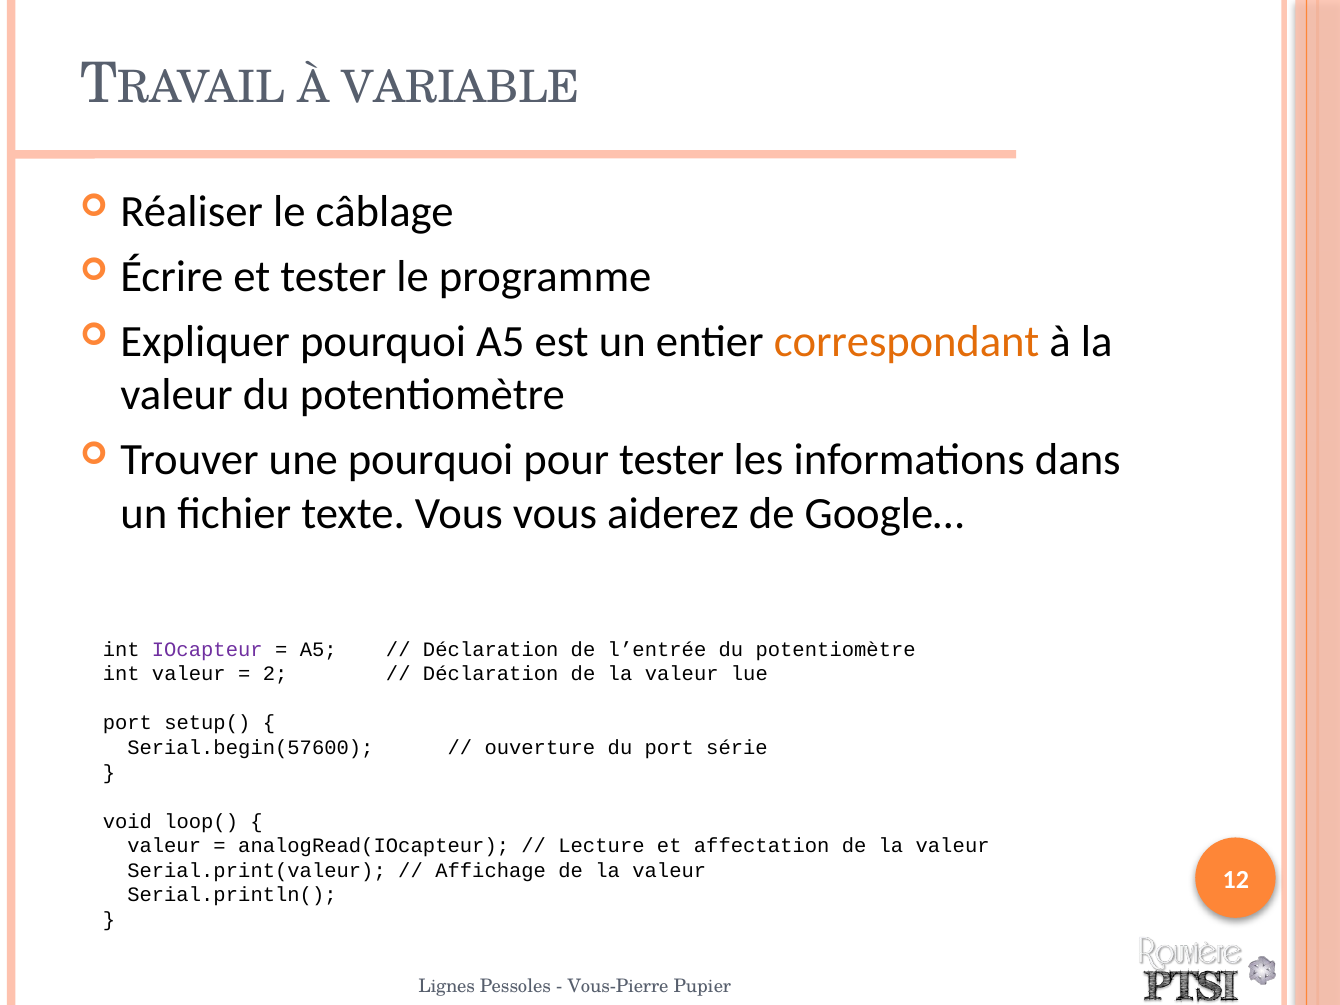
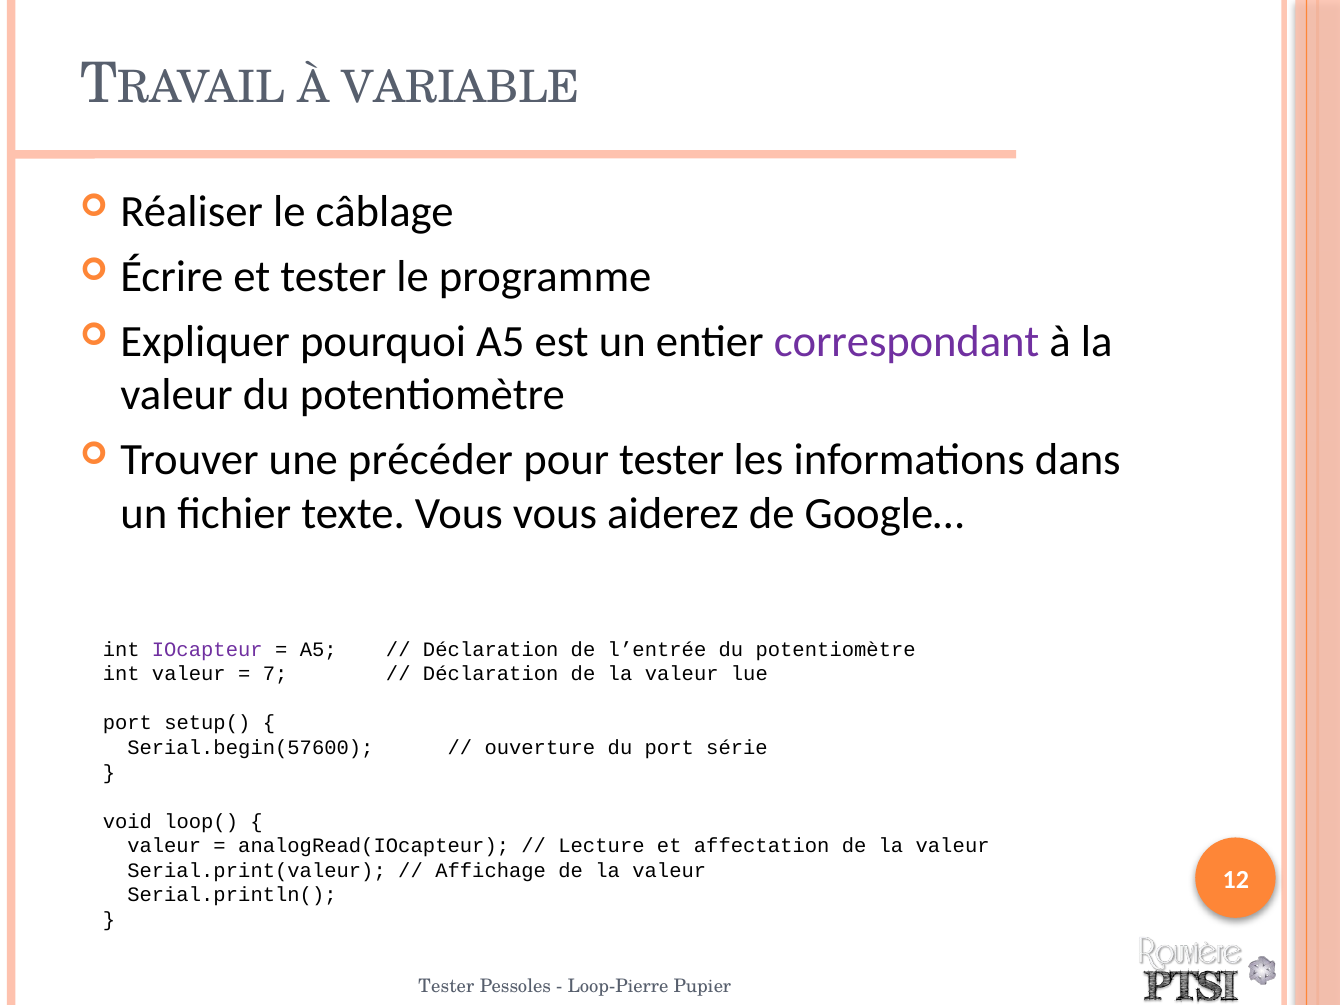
correspondant colour: orange -> purple
une pourquoi: pourquoi -> précéder
2: 2 -> 7
Lignes at (447, 987): Lignes -> Tester
Vous-Pierre: Vous-Pierre -> Loop-Pierre
